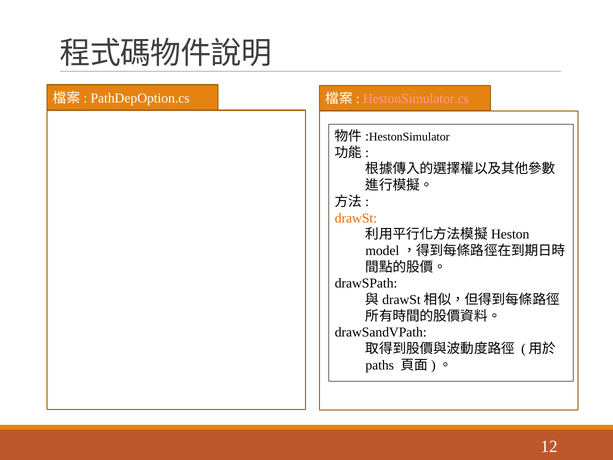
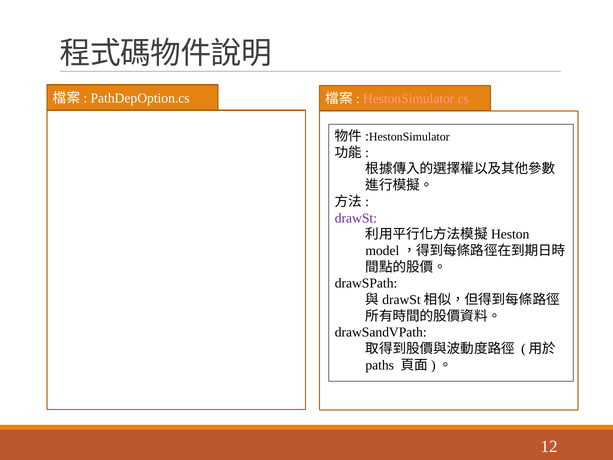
drawSt colour: orange -> purple
